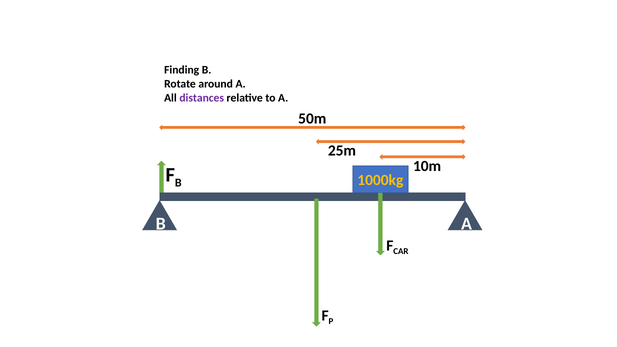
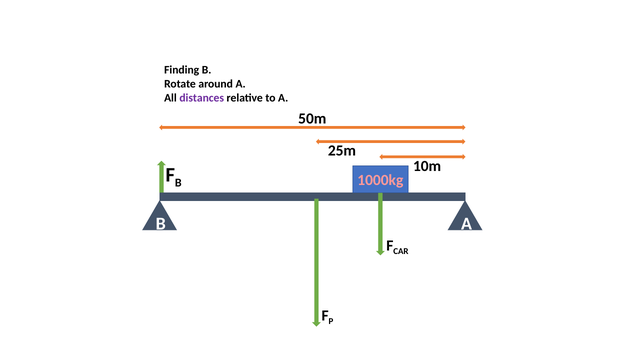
1000kg colour: yellow -> pink
